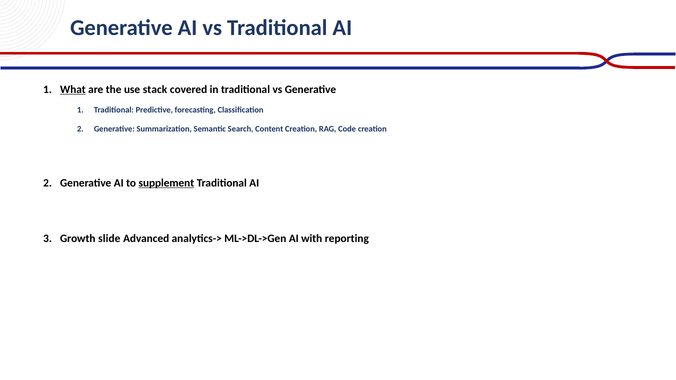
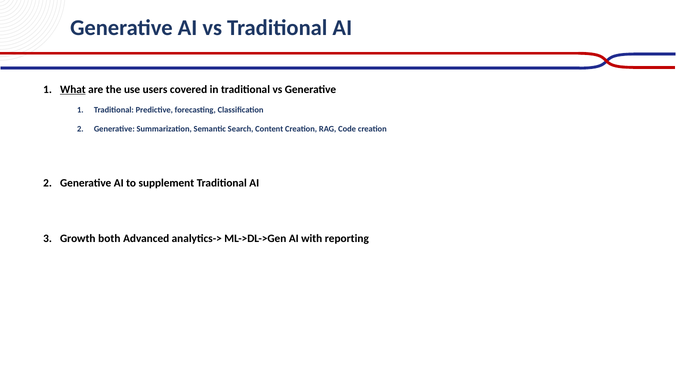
stack: stack -> users
supplement underline: present -> none
slide: slide -> both
